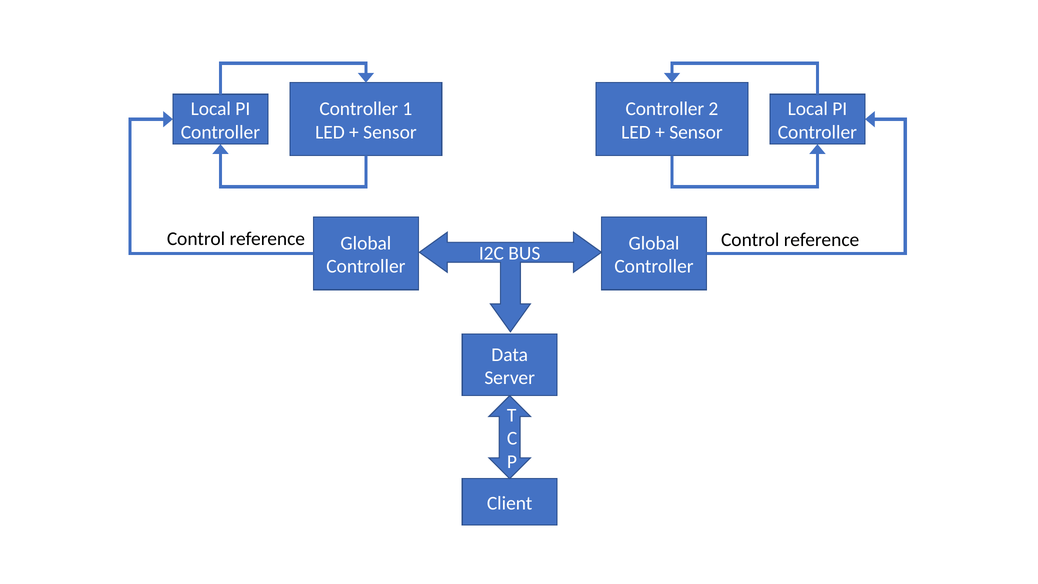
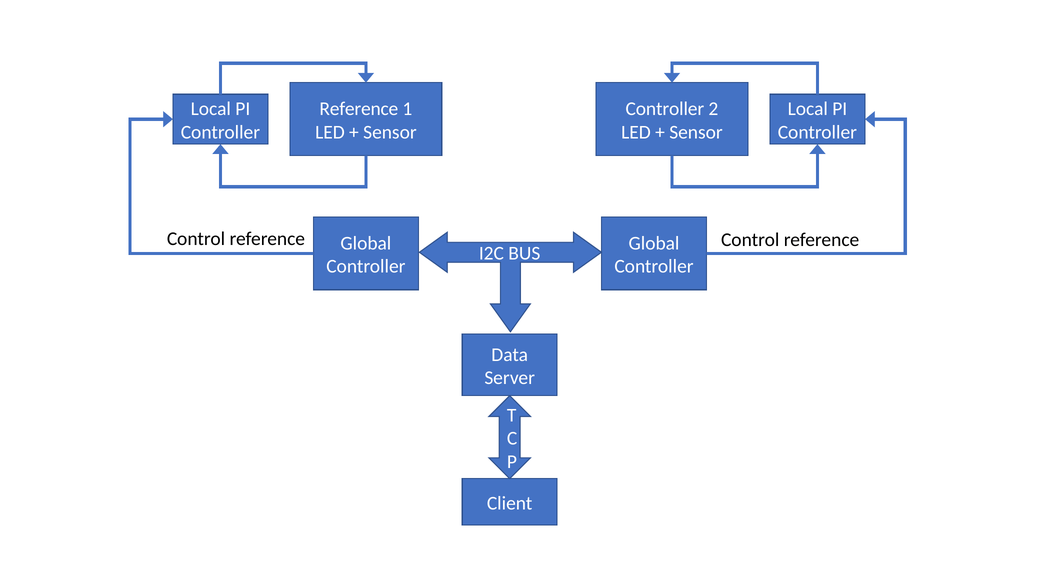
Controller at (359, 109): Controller -> Reference
